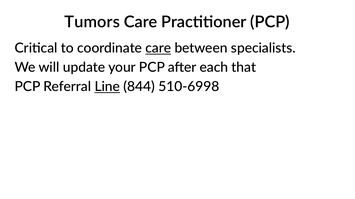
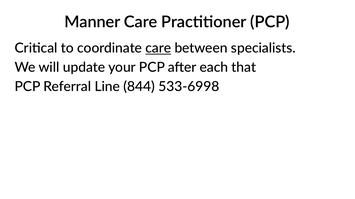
Tumors: Tumors -> Manner
Line underline: present -> none
510-6998: 510-6998 -> 533-6998
